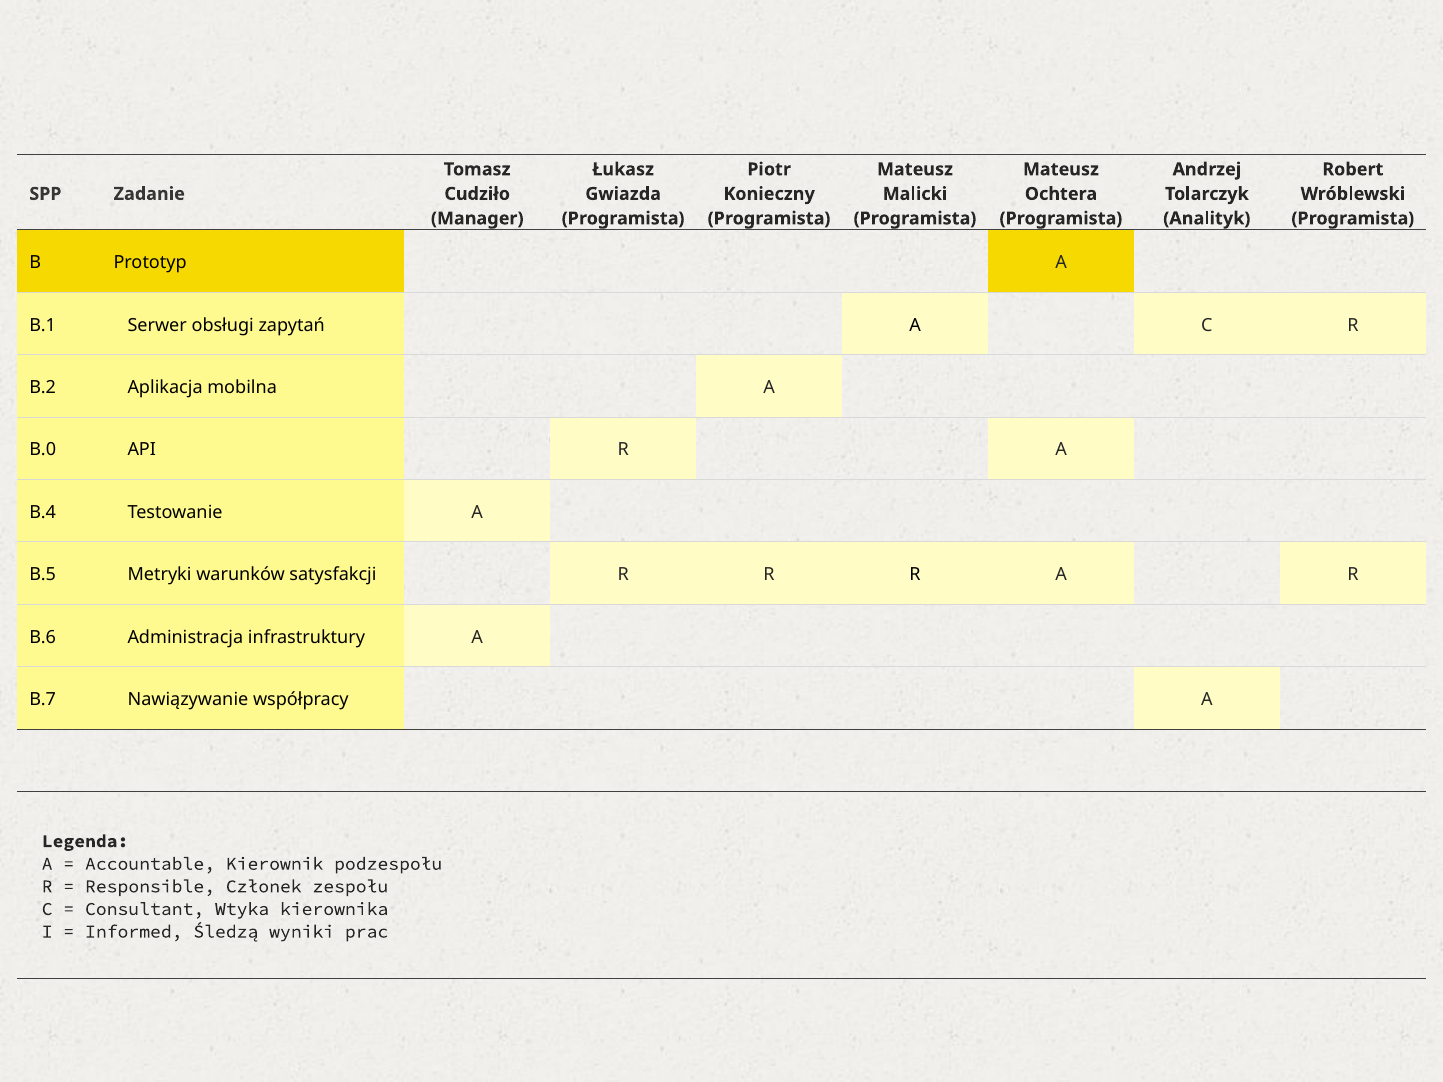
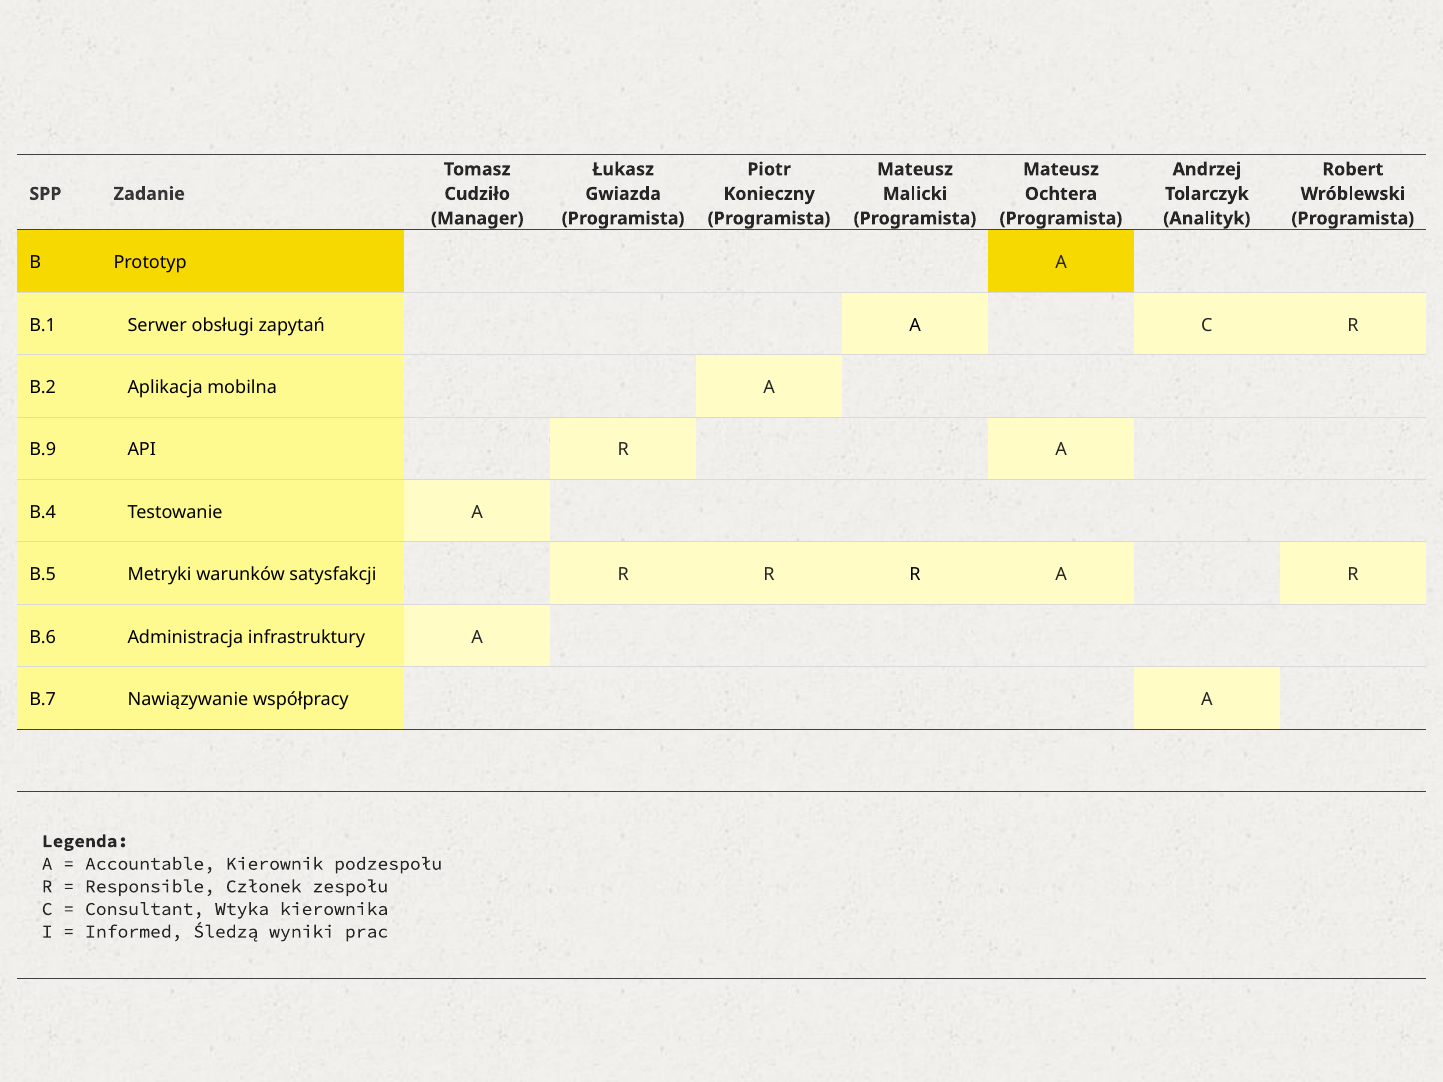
B.0: B.0 -> B.9
